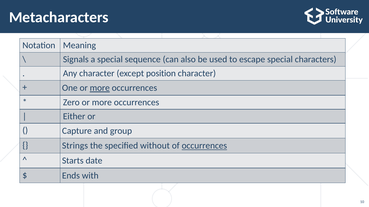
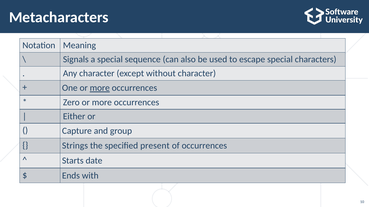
position: position -> without
without: without -> present
occurrences at (204, 146) underline: present -> none
